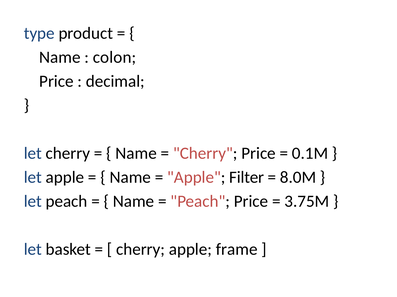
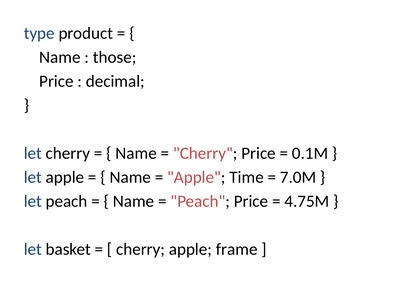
colon: colon -> those
Filter: Filter -> Time
8.0M: 8.0M -> 7.0M
3.75M: 3.75M -> 4.75M
